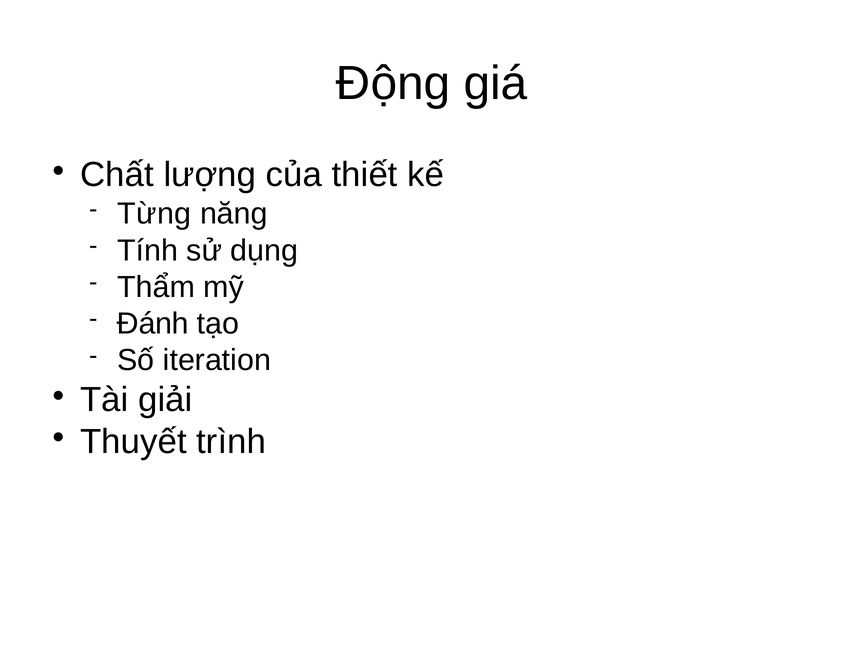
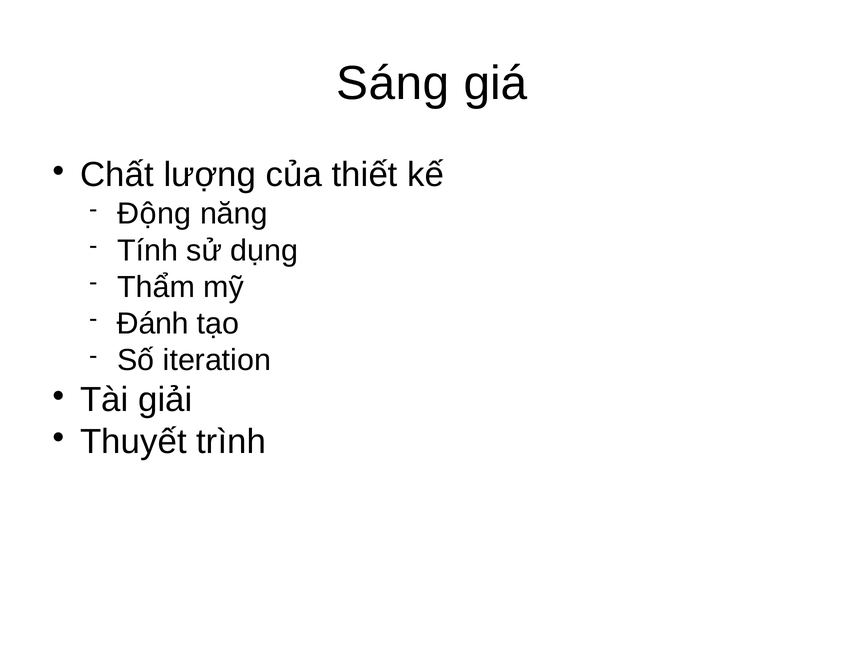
Động: Động -> Sáng
Từng: Từng -> Động
